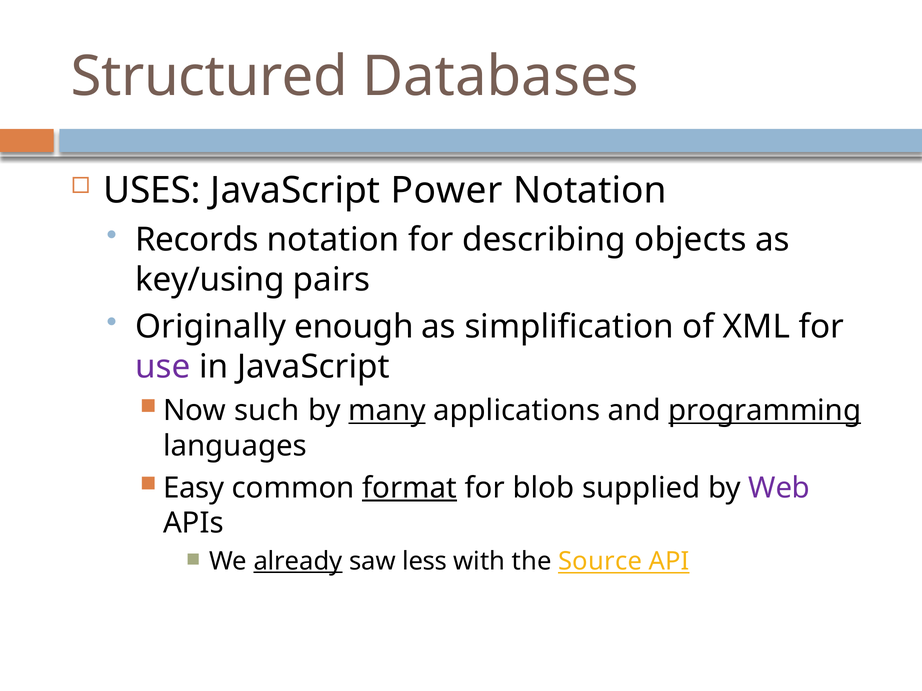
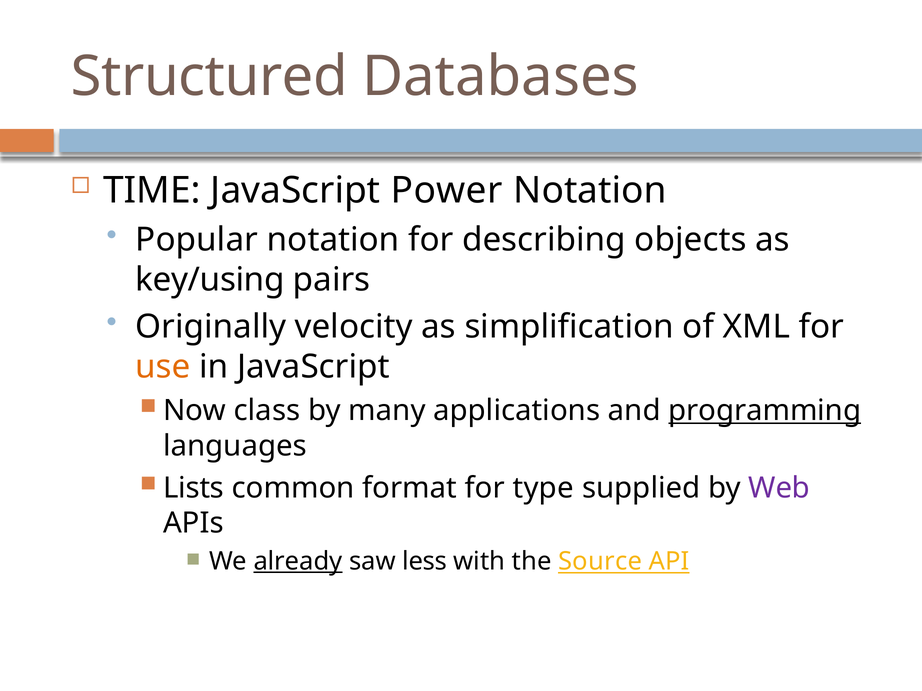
USES: USES -> TIME
Records: Records -> Popular
enough: enough -> velocity
use colour: purple -> orange
such: such -> class
many underline: present -> none
Easy: Easy -> Lists
format underline: present -> none
blob: blob -> type
